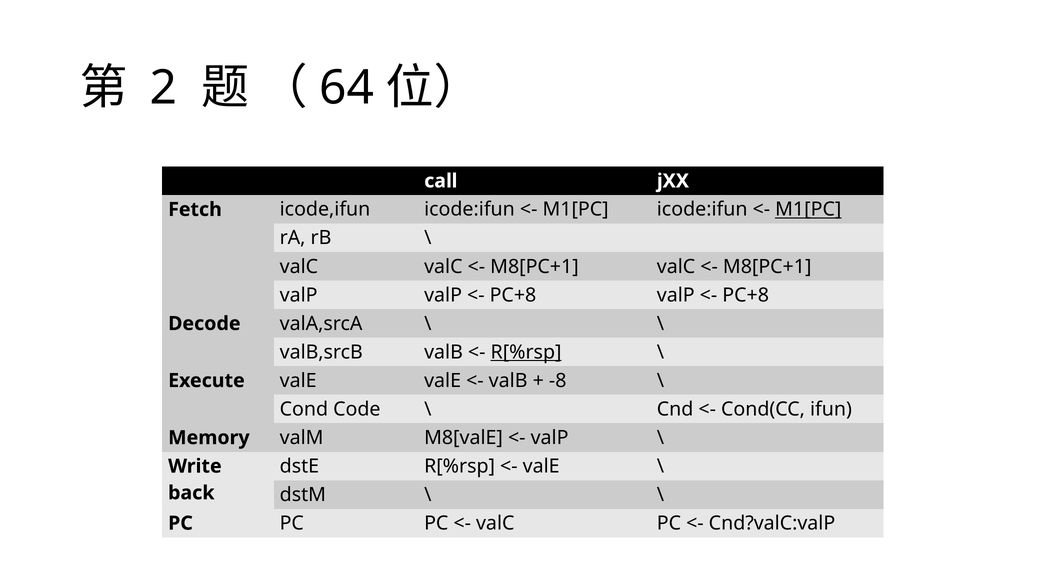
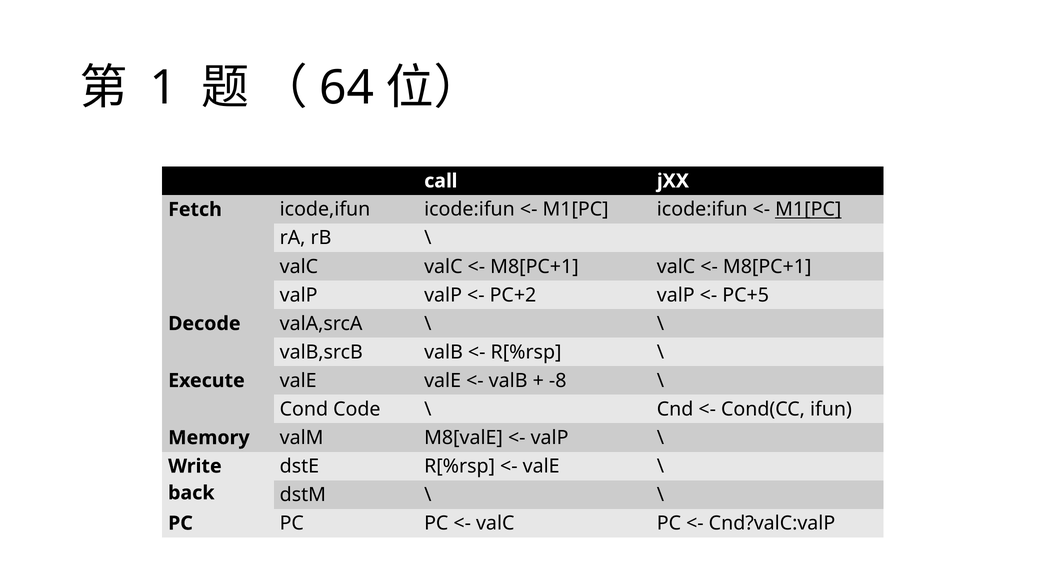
2: 2 -> 1
PC+8 at (513, 295): PC+8 -> PC+2
PC+8 at (746, 295): PC+8 -> PC+5
R[%rsp at (526, 352) underline: present -> none
